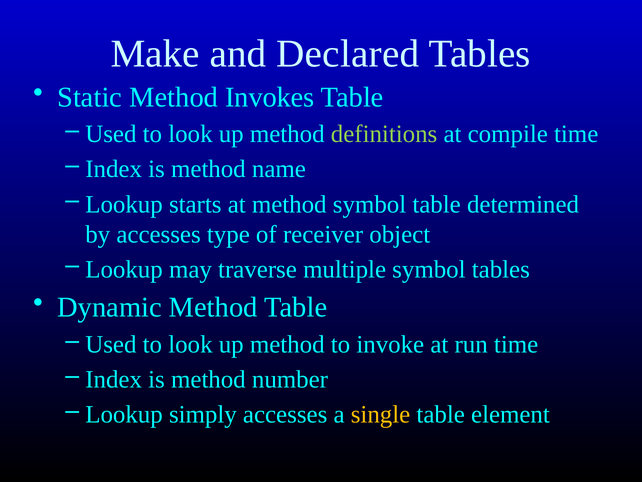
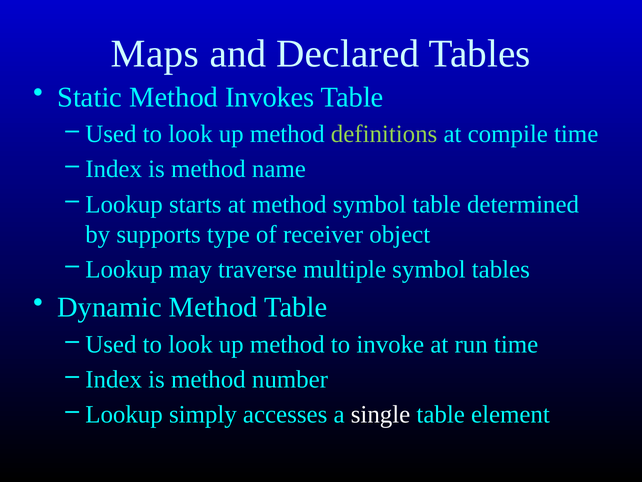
Make: Make -> Maps
by accesses: accesses -> supports
single colour: yellow -> white
